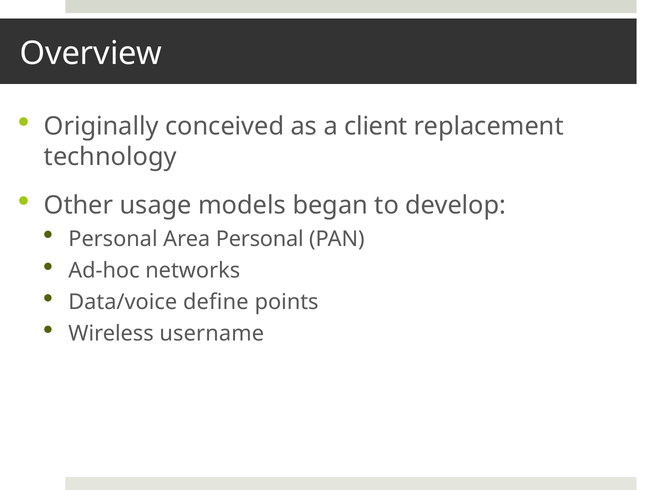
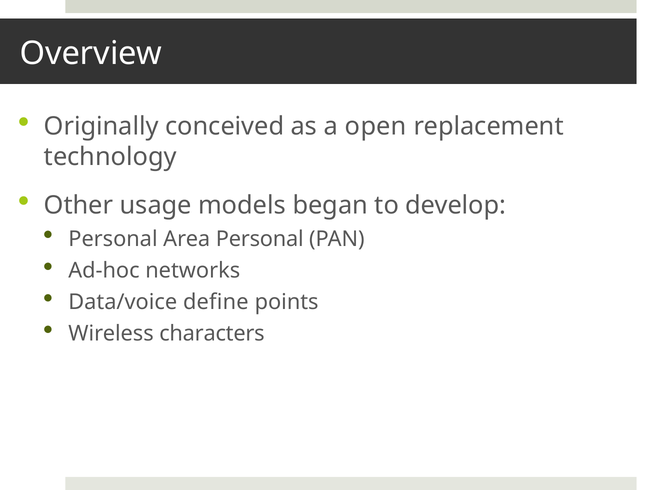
client: client -> open
username: username -> characters
